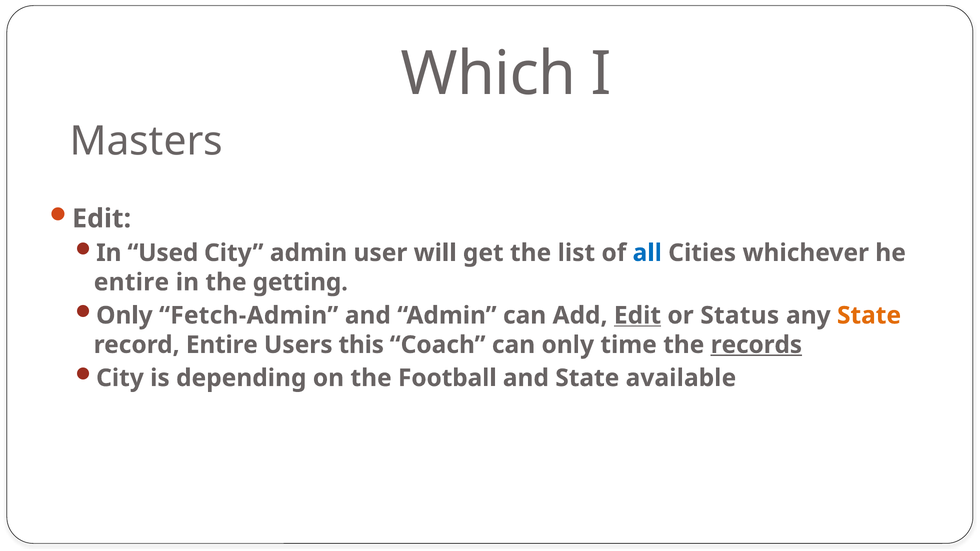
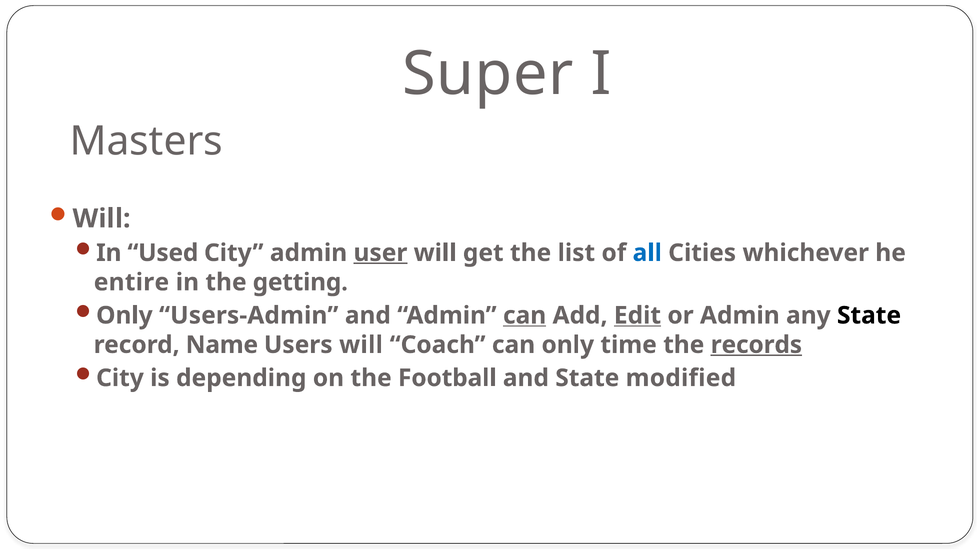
Which: Which -> Super
Edit at (102, 219): Edit -> Will
user underline: none -> present
Fetch-Admin: Fetch-Admin -> Users-Admin
can at (525, 316) underline: none -> present
or Status: Status -> Admin
State at (869, 316) colour: orange -> black
record Entire: Entire -> Name
Users this: this -> will
available: available -> modified
